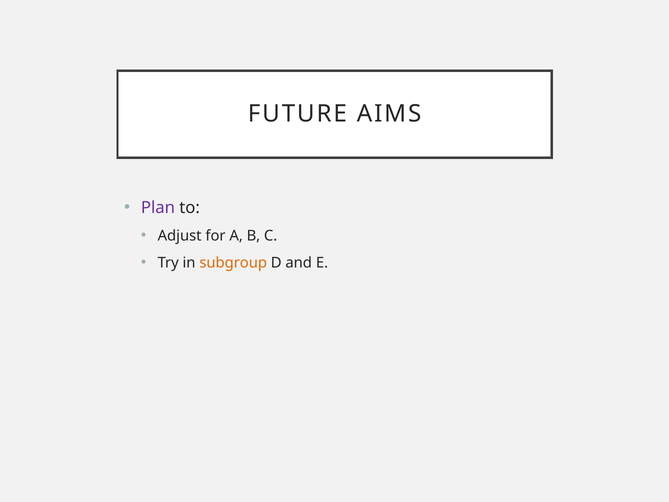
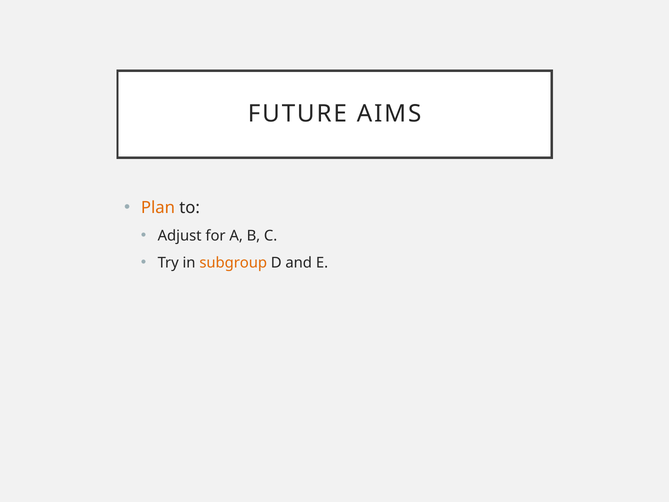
Plan colour: purple -> orange
